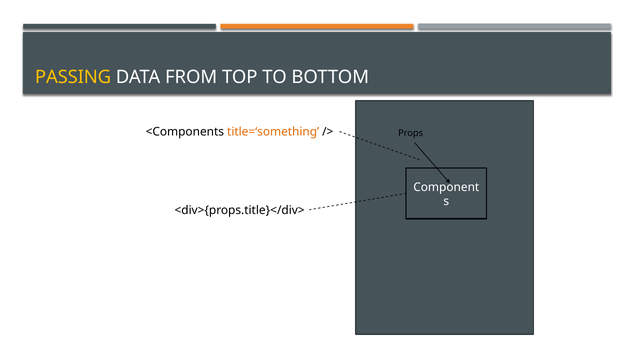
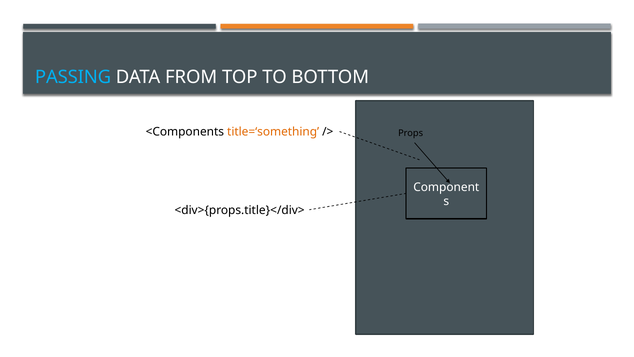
PASSING colour: yellow -> light blue
